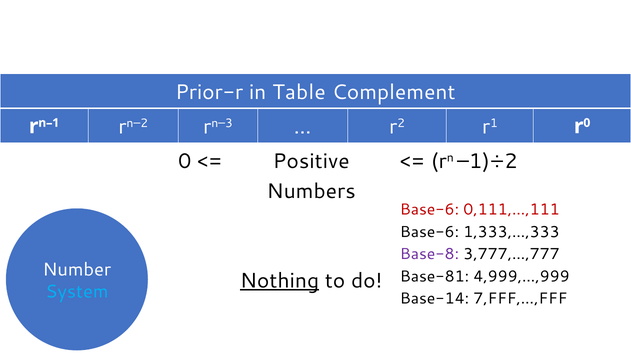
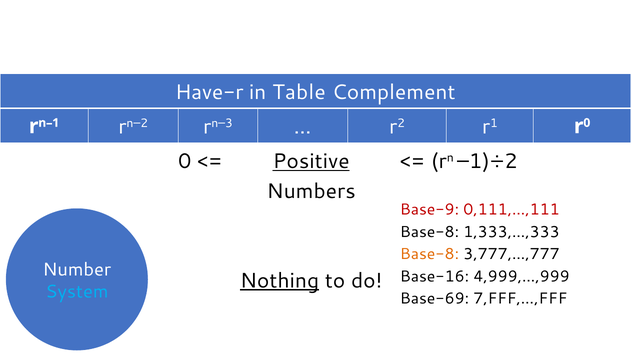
Prior-r: Prior-r -> Have-r
Positive underline: none -> present
Base-6 at (429, 209): Base-6 -> Base-9
Base-6 at (429, 232): Base-6 -> Base-8
Base-8 at (429, 254) colour: purple -> orange
Base-81: Base-81 -> Base-16
Base-14: Base-14 -> Base-69
